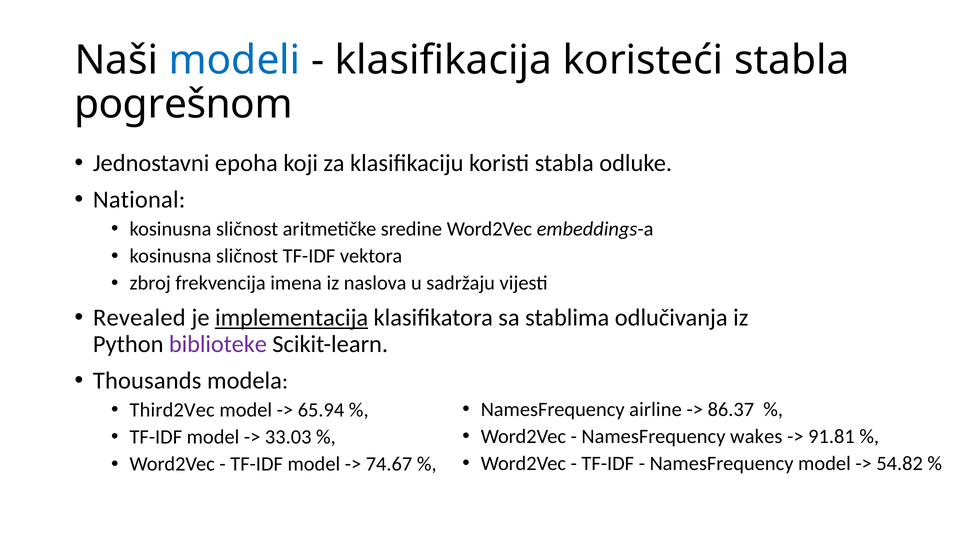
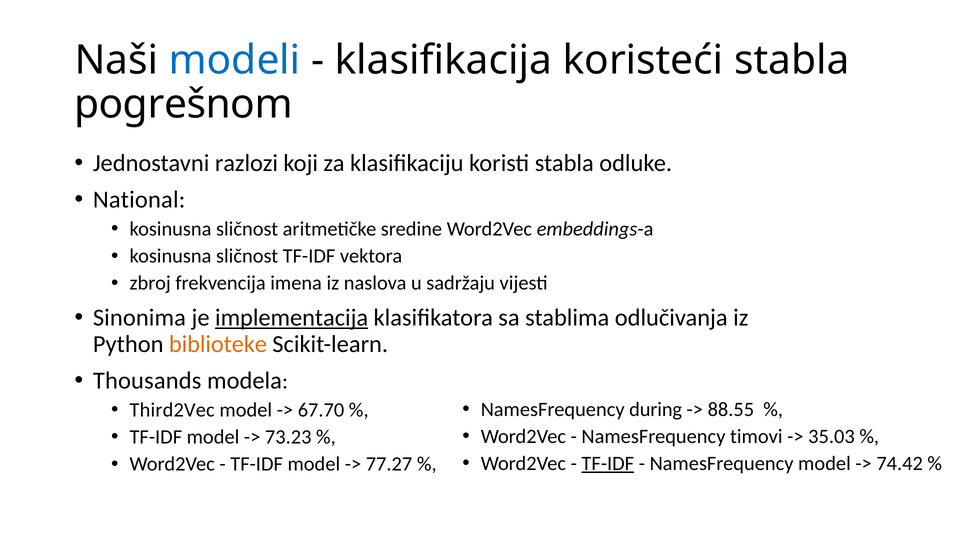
epoha: epoha -> razlozi
Revealed: Revealed -> Sinonima
biblioteke colour: purple -> orange
airline: airline -> during
86.37: 86.37 -> 88.55
65.94: 65.94 -> 67.70
wakes: wakes -> timovi
91.81: 91.81 -> 35.03
33.03: 33.03 -> 73.23
TF-IDF at (608, 464) underline: none -> present
54.82: 54.82 -> 74.42
74.67: 74.67 -> 77.27
